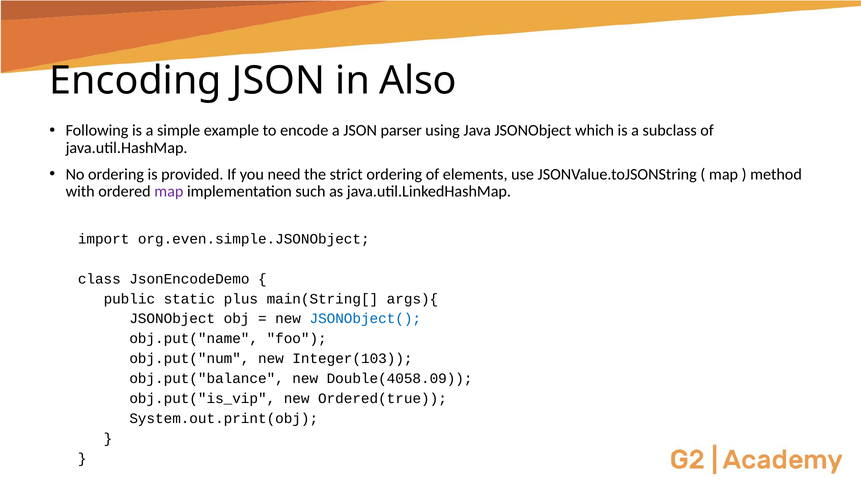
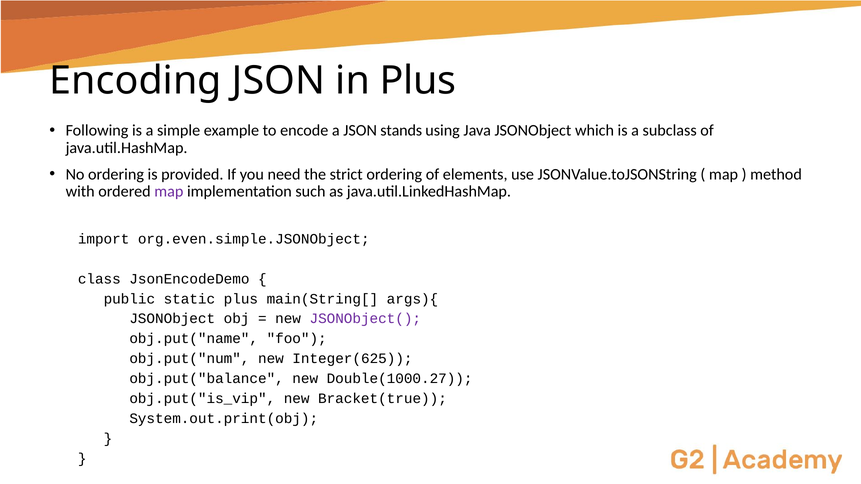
in Also: Also -> Plus
parser: parser -> stands
JSONObject( colour: blue -> purple
Integer(103: Integer(103 -> Integer(625
Double(4058.09: Double(4058.09 -> Double(1000.27
Ordered(true: Ordered(true -> Bracket(true
